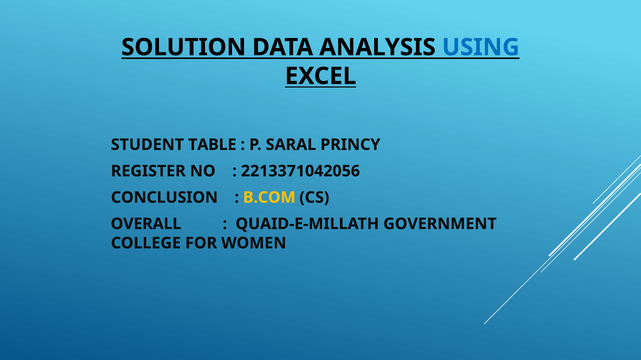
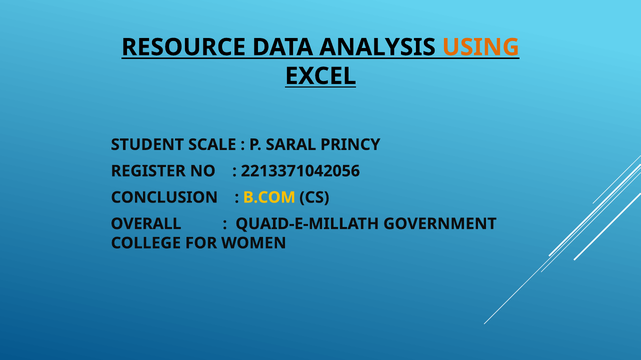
SOLUTION: SOLUTION -> RESOURCE
USING colour: blue -> orange
TABLE: TABLE -> SCALE
